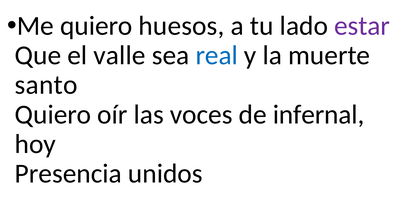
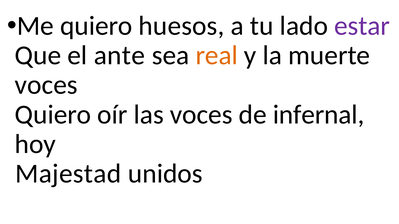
valle: valle -> ante
real colour: blue -> orange
santo at (46, 85): santo -> voces
Presencia: Presencia -> Majestad
